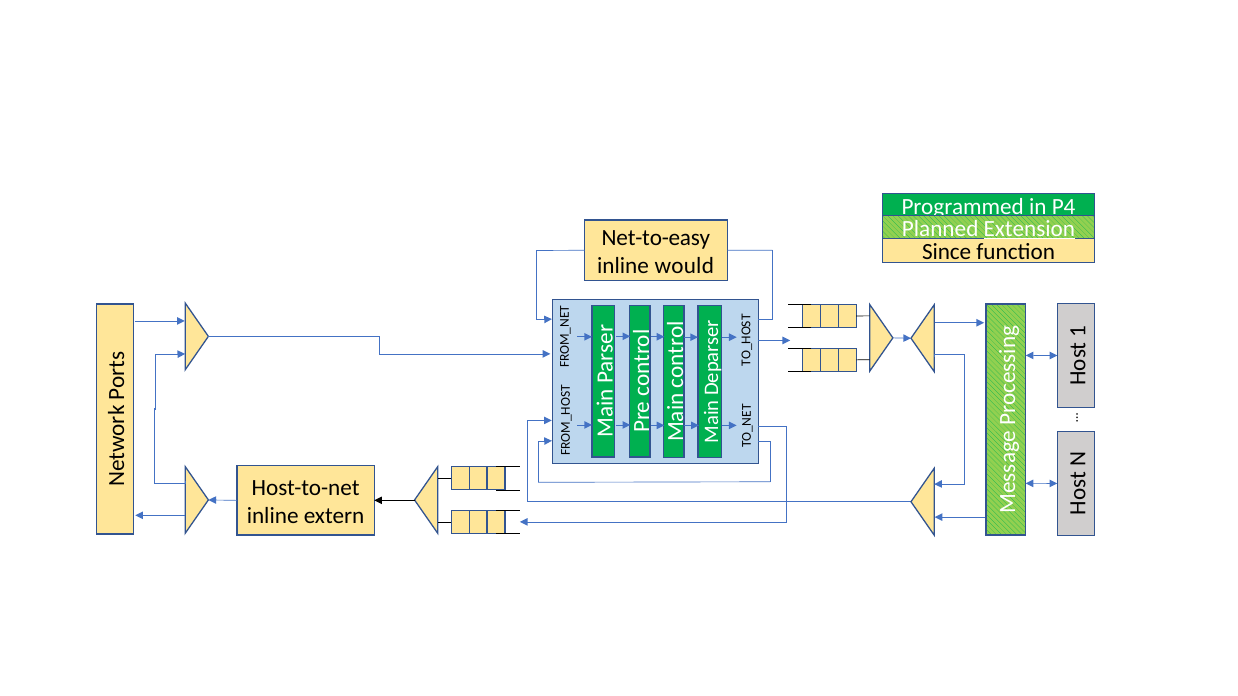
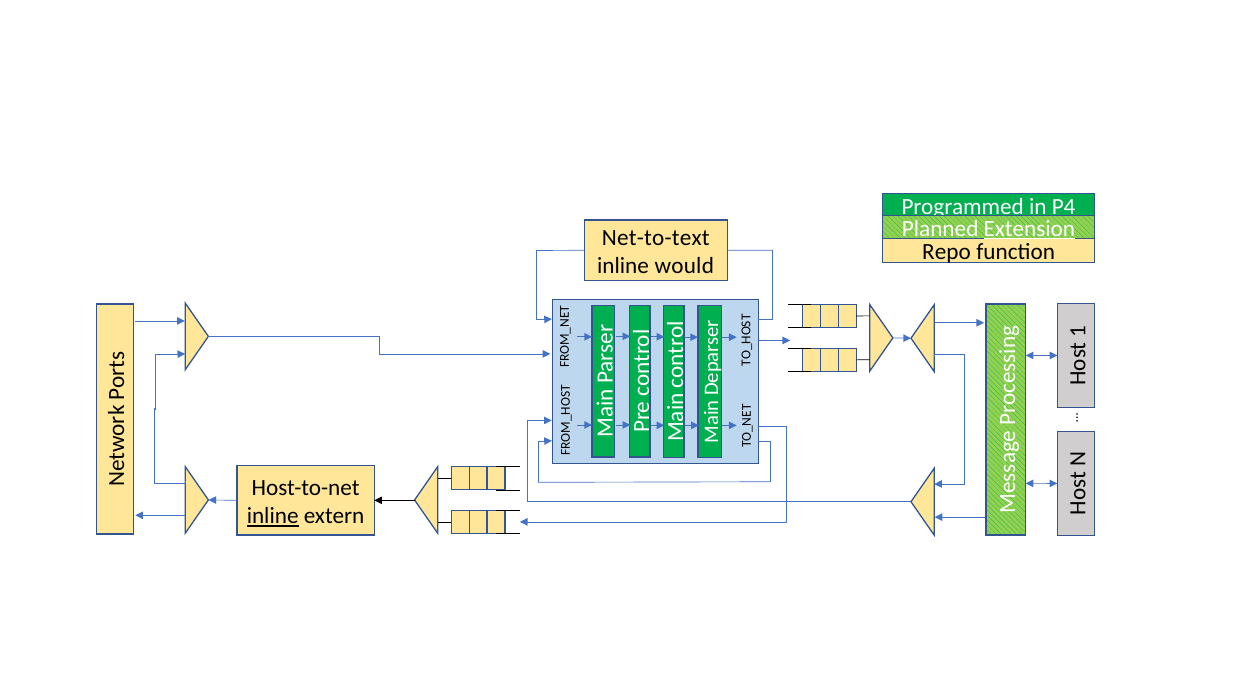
Net-to-easy: Net-to-easy -> Net-to-text
Since: Since -> Repo
inline at (273, 516) underline: none -> present
